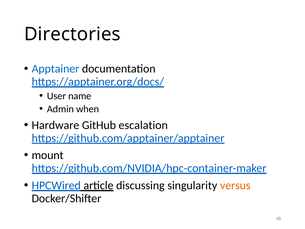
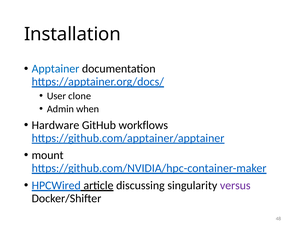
Directories: Directories -> Installation
name: name -> clone
escalation: escalation -> workflows
versus colour: orange -> purple
